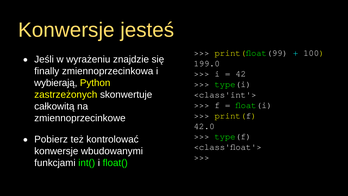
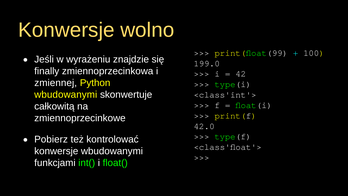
jesteś: jesteś -> wolno
wybierają: wybierają -> zmiennej
zastrzeżonych at (66, 94): zastrzeżonych -> wbudowanymi
